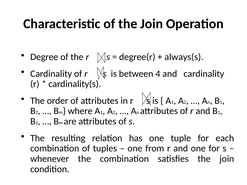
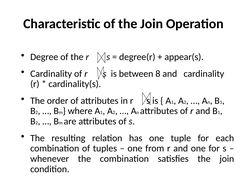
always(s: always(s -> appear(s
4: 4 -> 8
